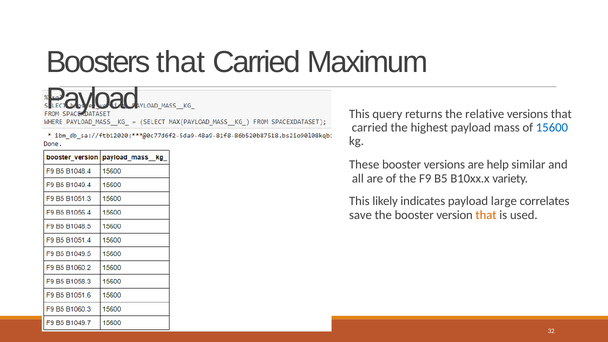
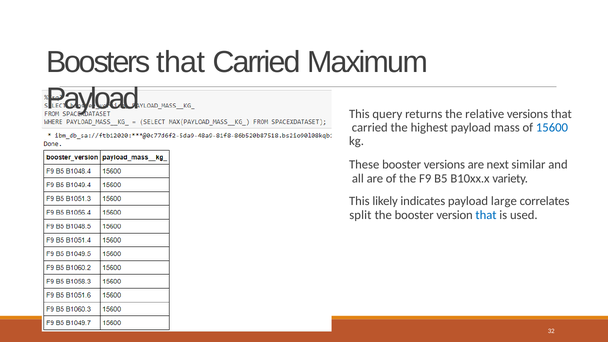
help: help -> next
save: save -> split
that at (486, 215) colour: orange -> blue
